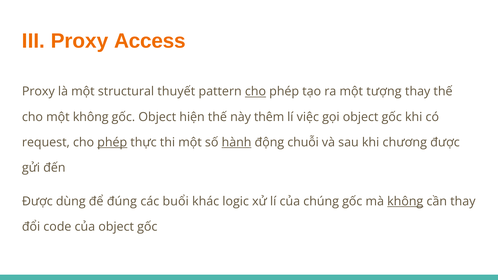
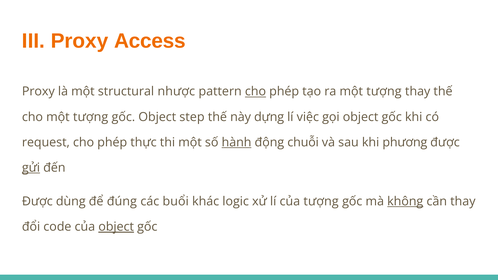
thuyết: thuyết -> nhược
cho một không: không -> tượng
hiện: hiện -> step
thêm: thêm -> dựng
phép at (112, 142) underline: present -> none
chương: chương -> phương
gửi underline: none -> present
của chúng: chúng -> tượng
object at (116, 227) underline: none -> present
